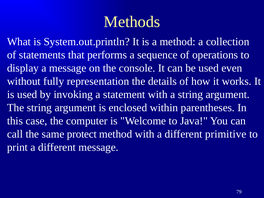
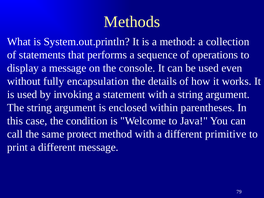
representation: representation -> encapsulation
computer: computer -> condition
